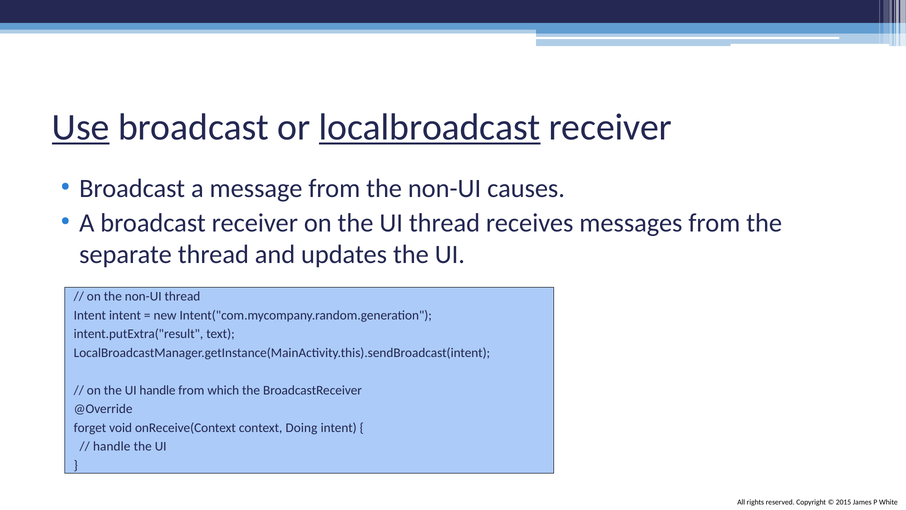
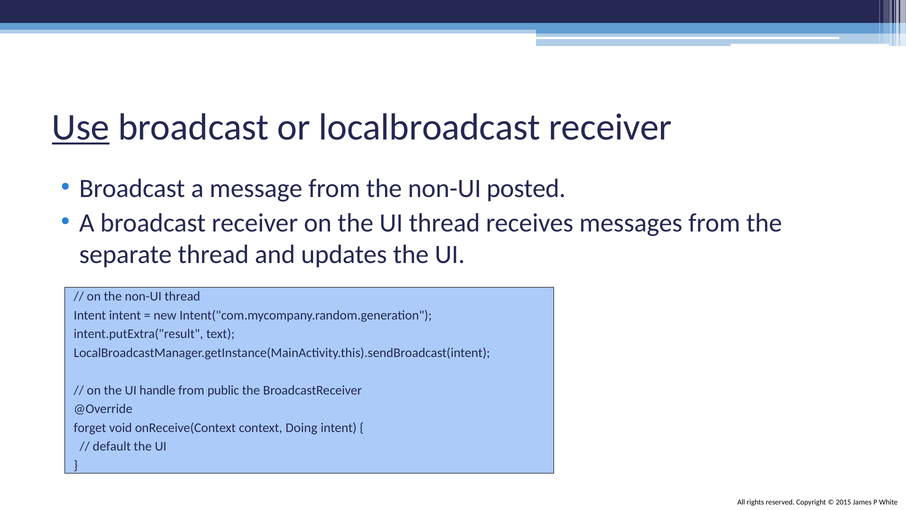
localbroadcast underline: present -> none
causes: causes -> posted
which: which -> public
handle at (112, 446): handle -> default
